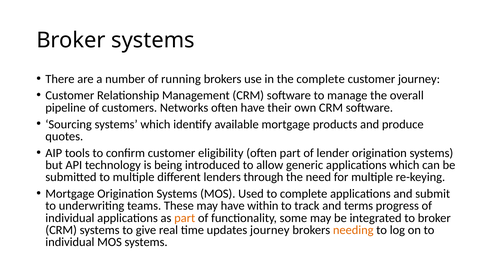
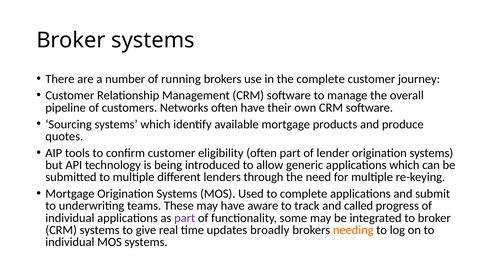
within: within -> aware
terms: terms -> called
part at (185, 218) colour: orange -> purple
updates journey: journey -> broadly
